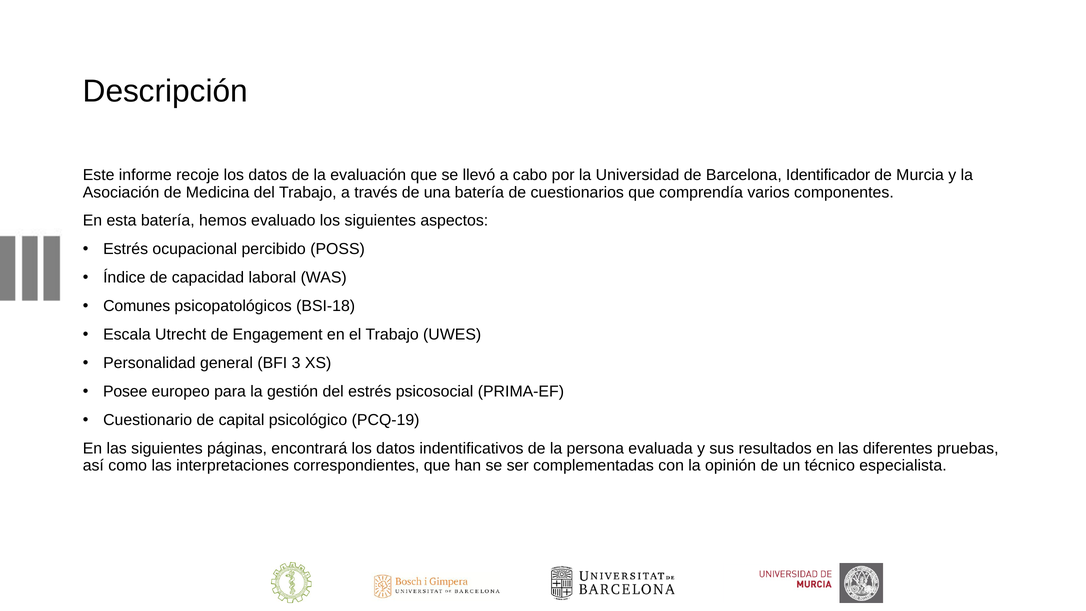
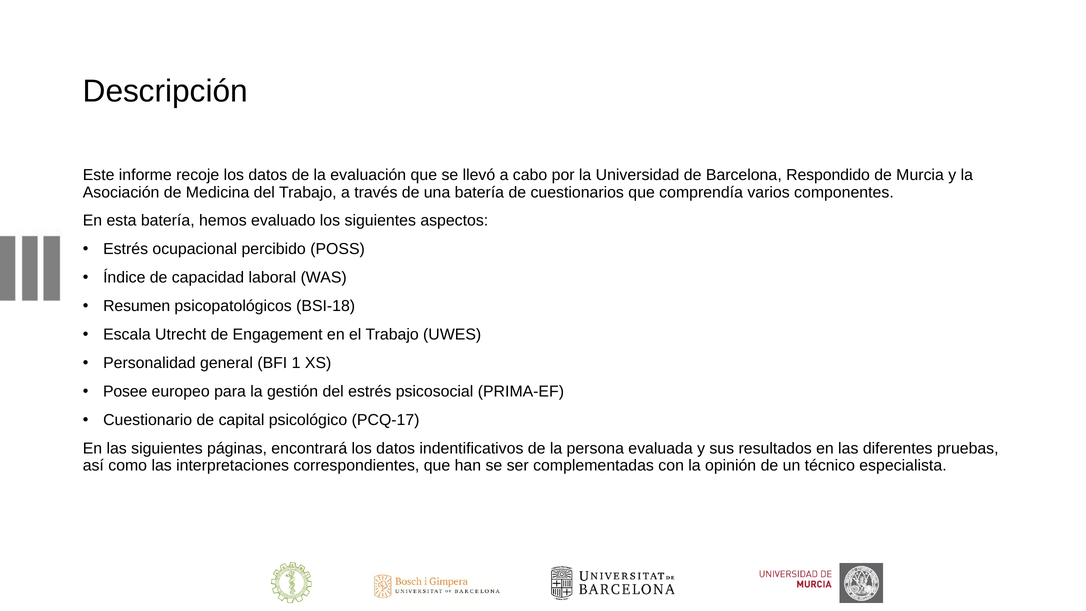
Identificador: Identificador -> Respondido
Comunes: Comunes -> Resumen
3: 3 -> 1
PCQ-19: PCQ-19 -> PCQ-17
